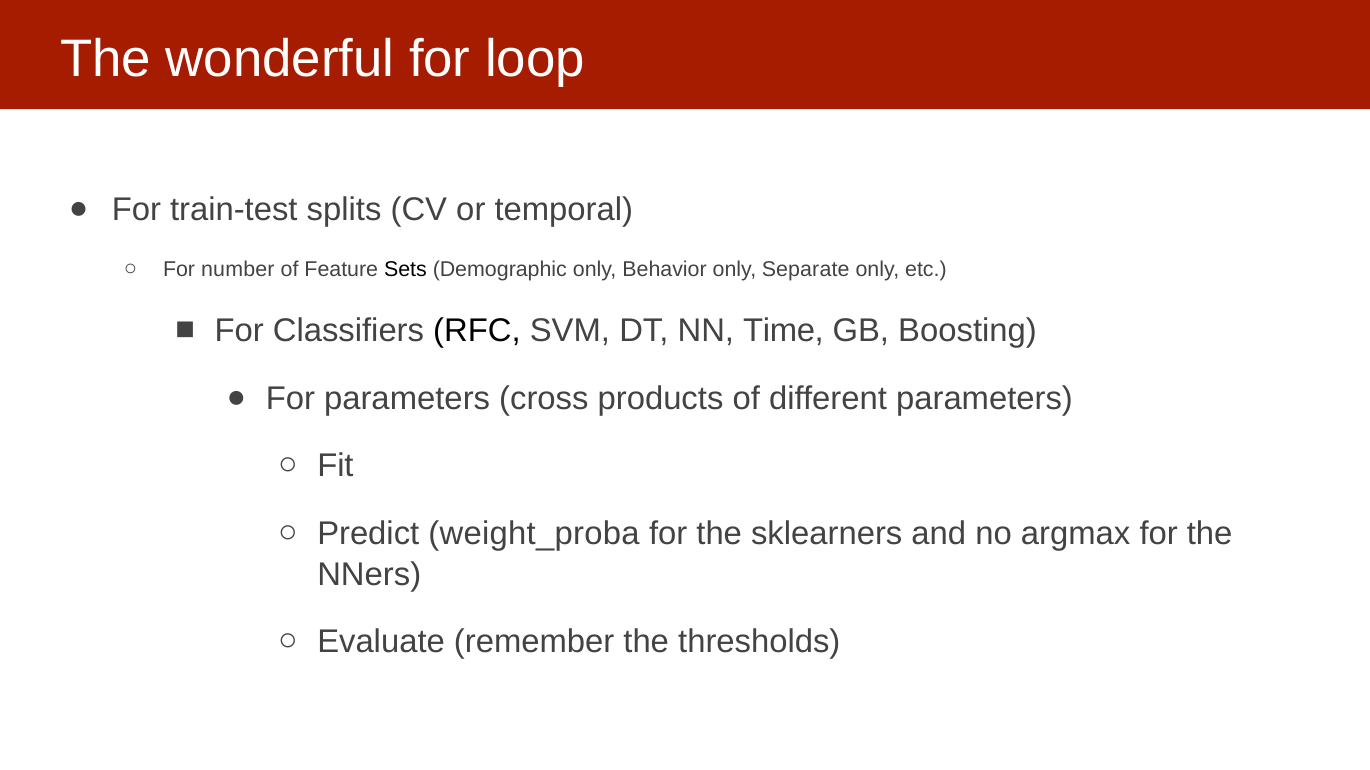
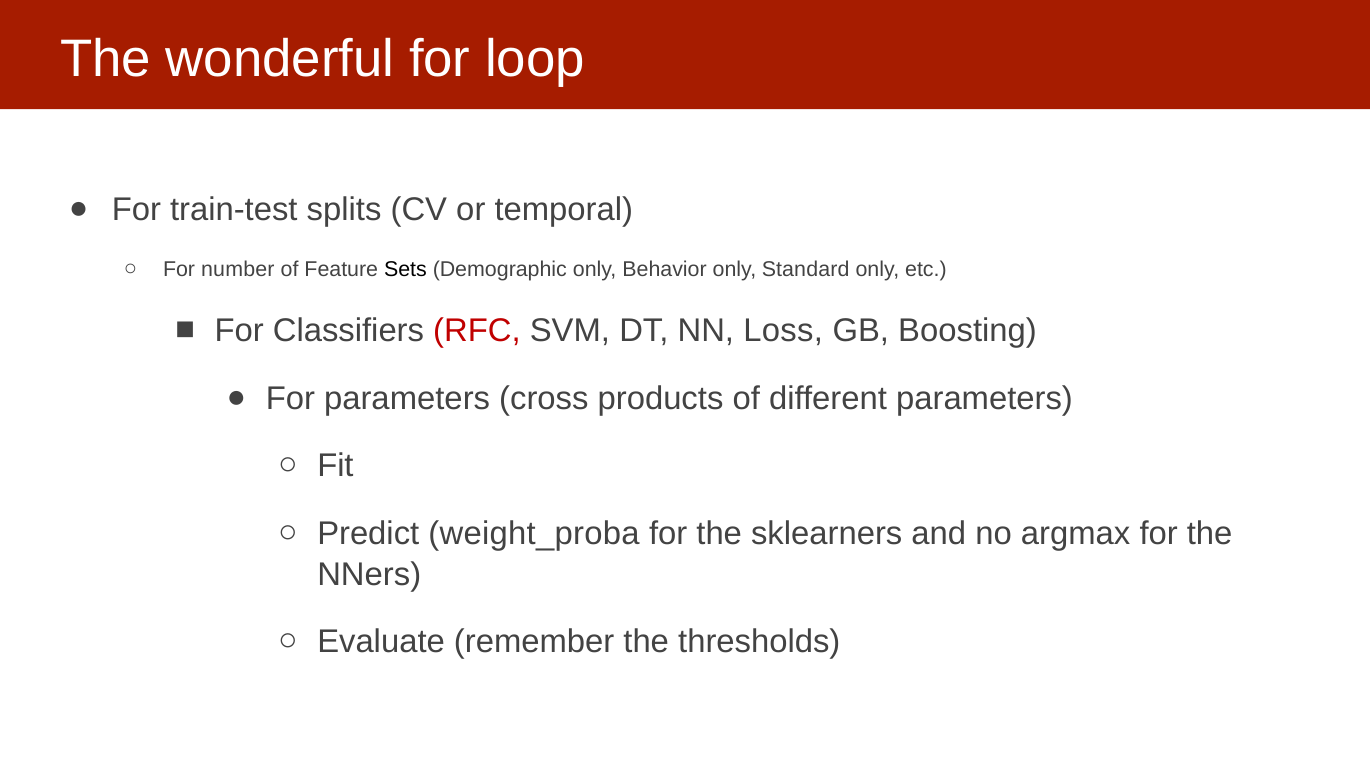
Separate: Separate -> Standard
RFC colour: black -> red
Time: Time -> Loss
